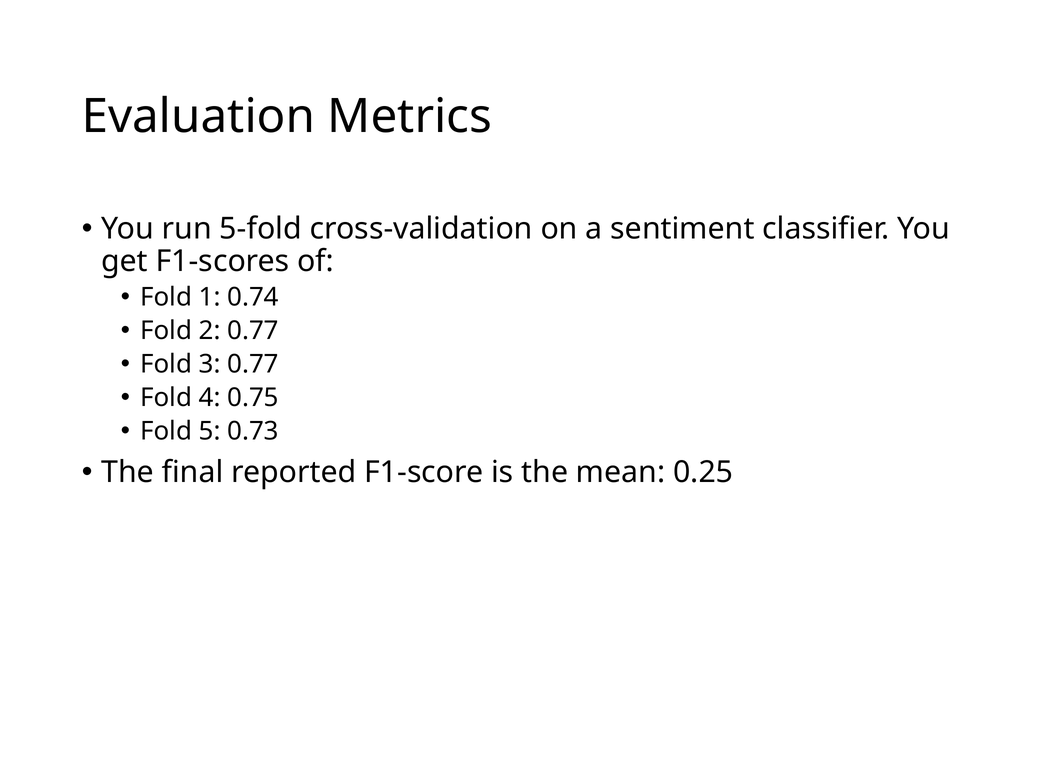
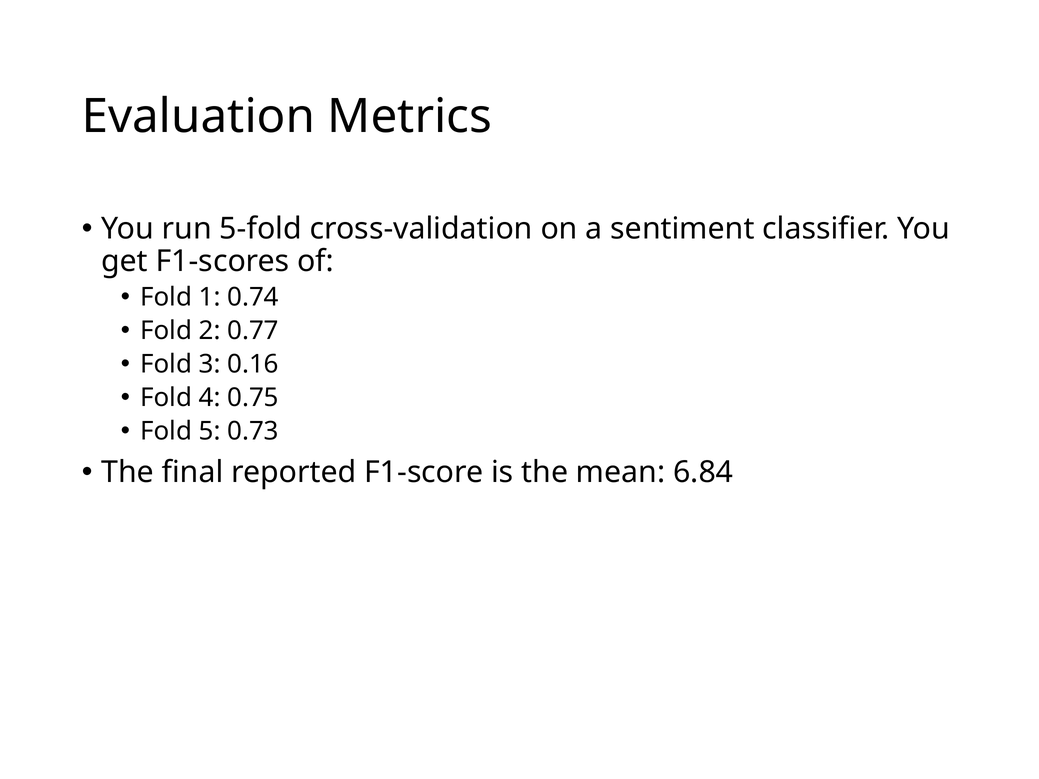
3 0.77: 0.77 -> 0.16
0.25: 0.25 -> 6.84
